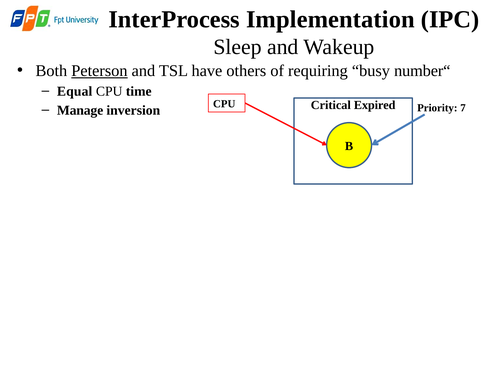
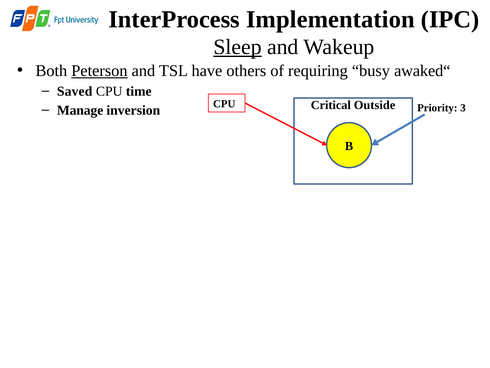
Sleep underline: none -> present
number“: number“ -> awaked“
Equal: Equal -> Saved
7: 7 -> 3
Expired: Expired -> Outside
